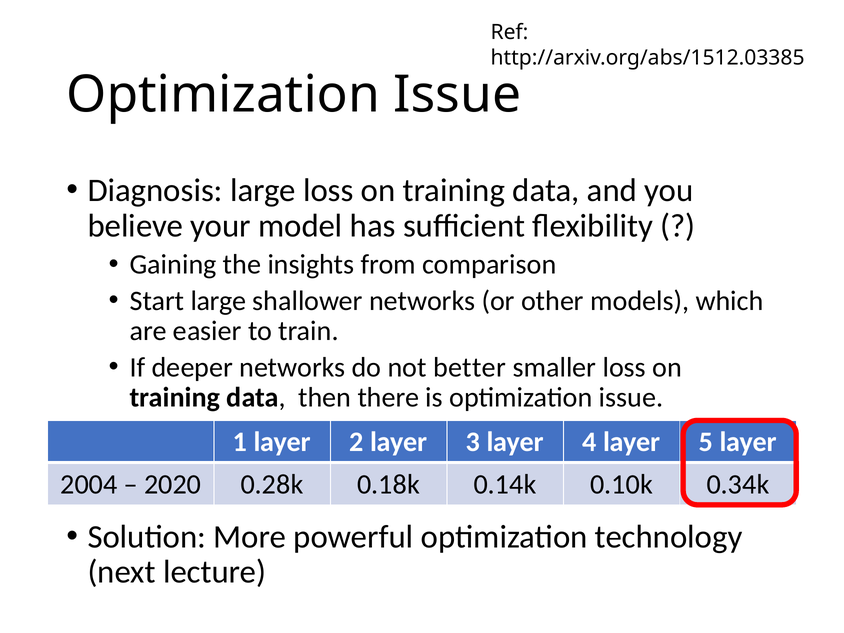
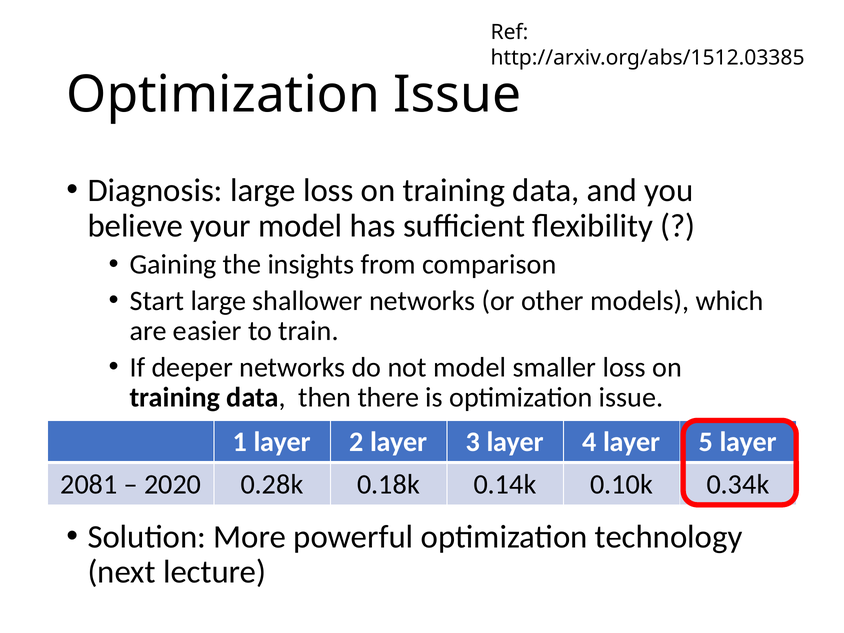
not better: better -> model
2004: 2004 -> 2081
